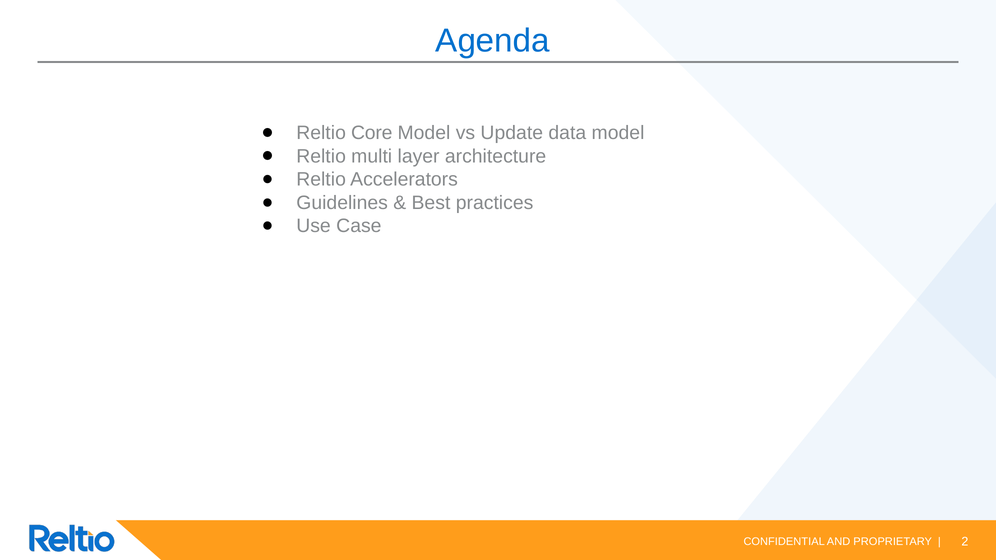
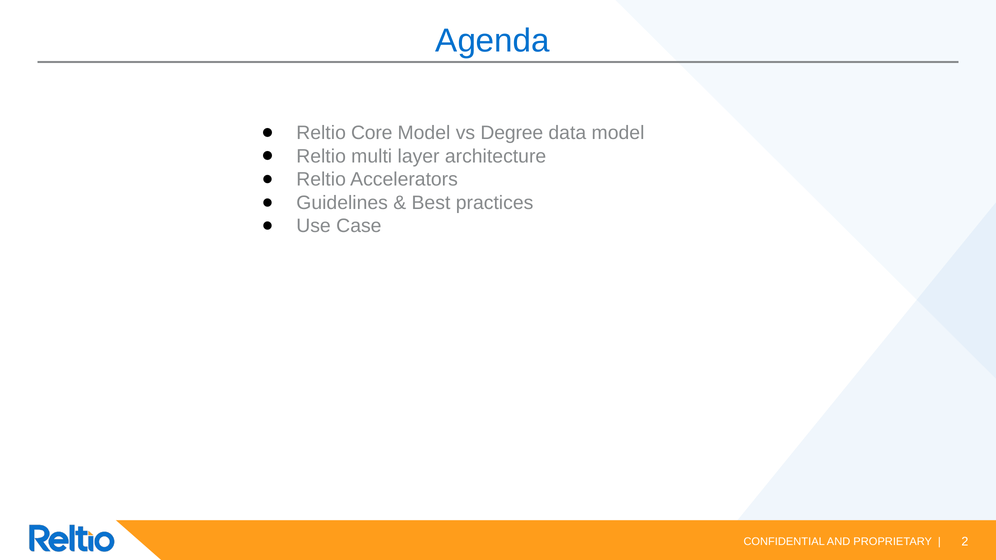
Update: Update -> Degree
